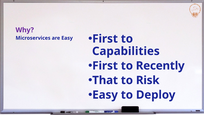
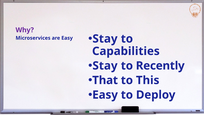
First at (105, 39): First -> Stay
First at (105, 66): First -> Stay
Risk: Risk -> This
